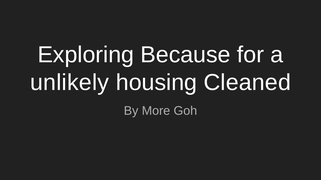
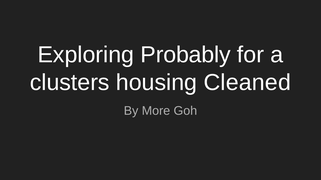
Because: Because -> Probably
unlikely: unlikely -> clusters
